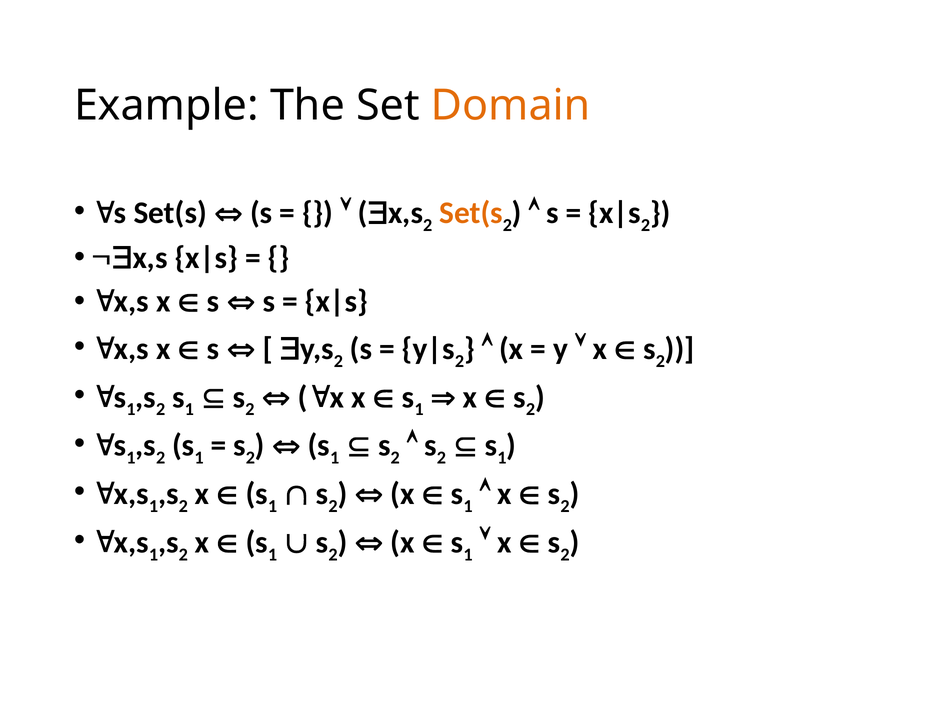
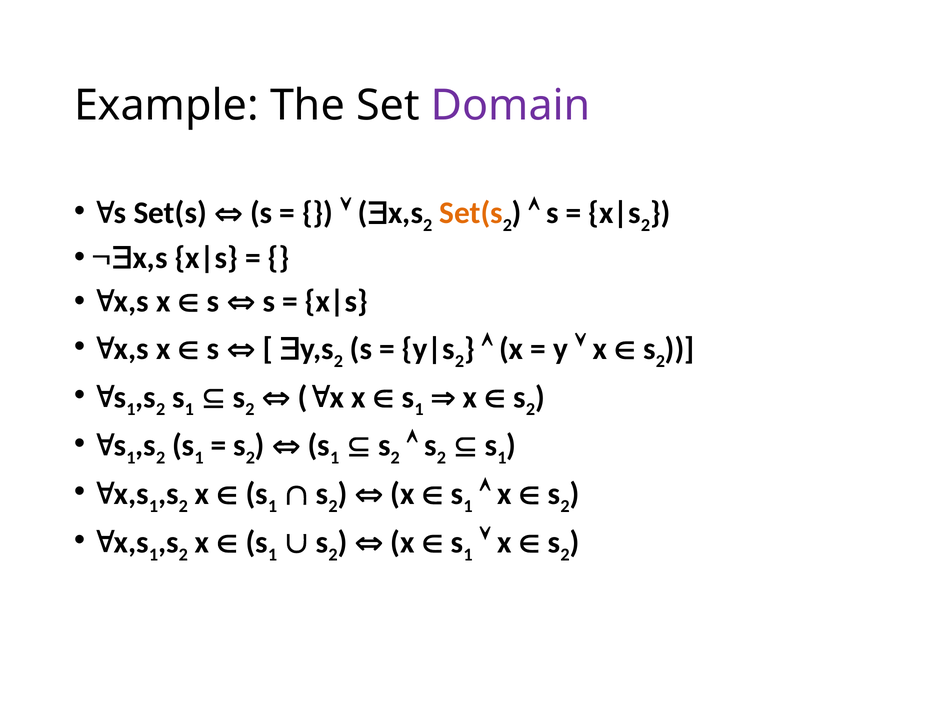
Domain colour: orange -> purple
